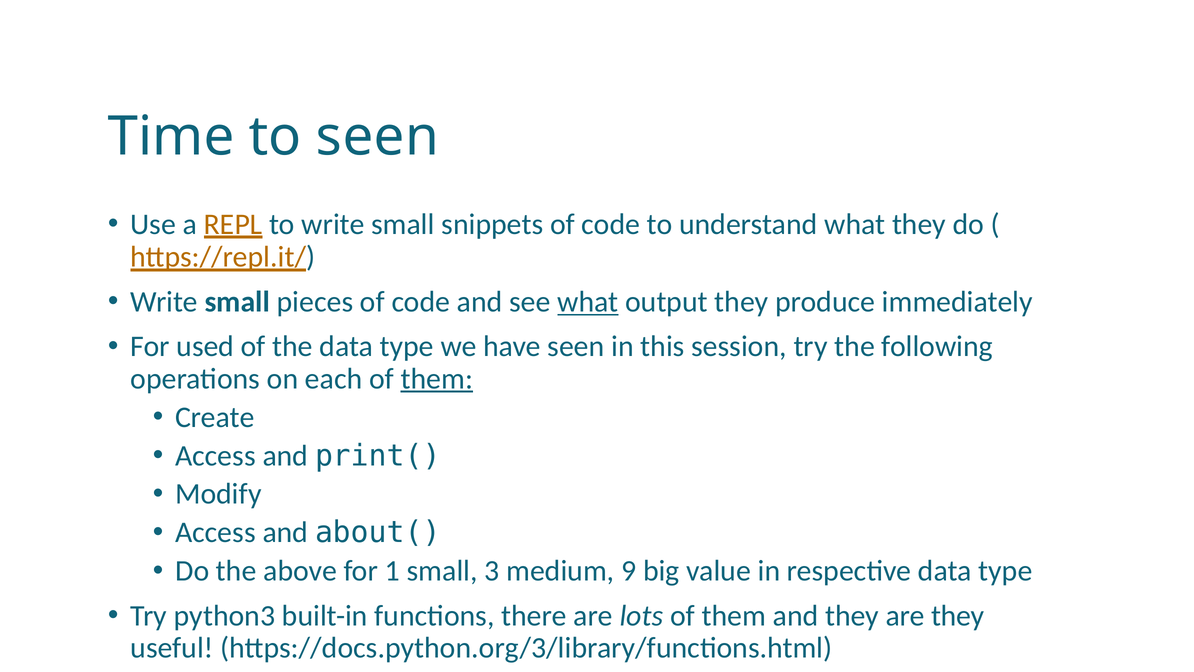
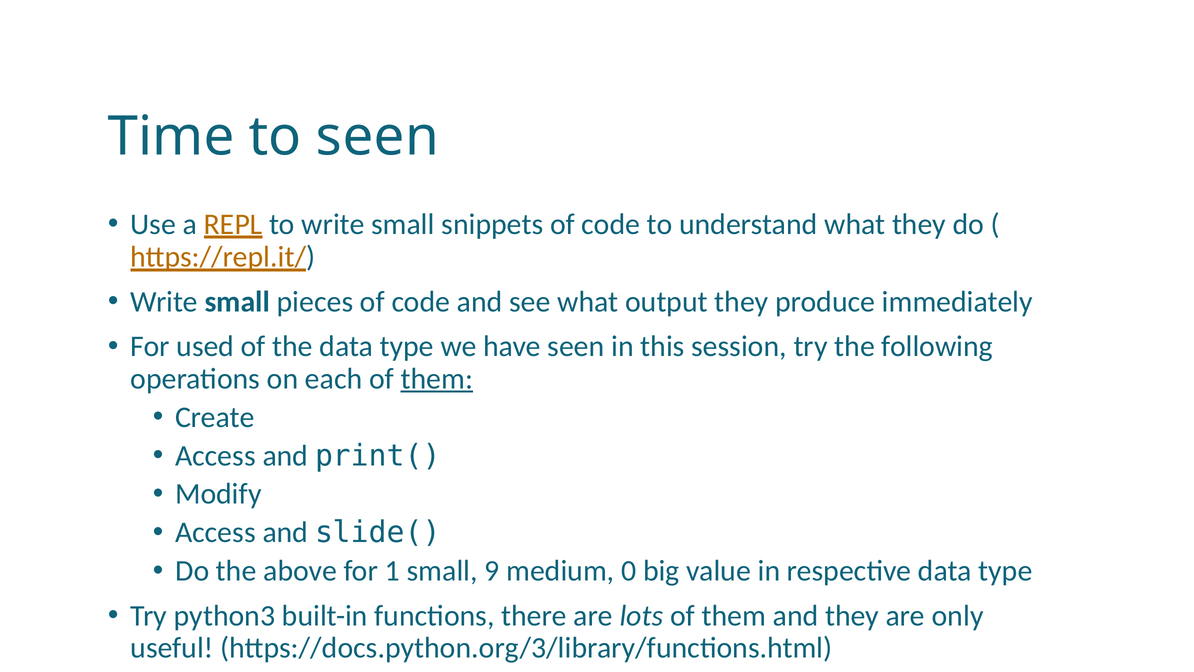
what at (588, 302) underline: present -> none
about(: about( -> slide(
3: 3 -> 9
9: 9 -> 0
are they: they -> only
